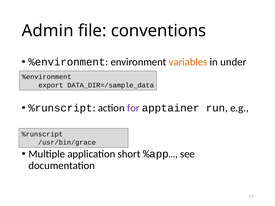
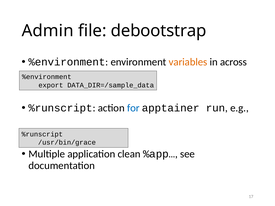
conventions: conventions -> debootstrap
under: under -> across
for colour: purple -> blue
short: short -> clean
